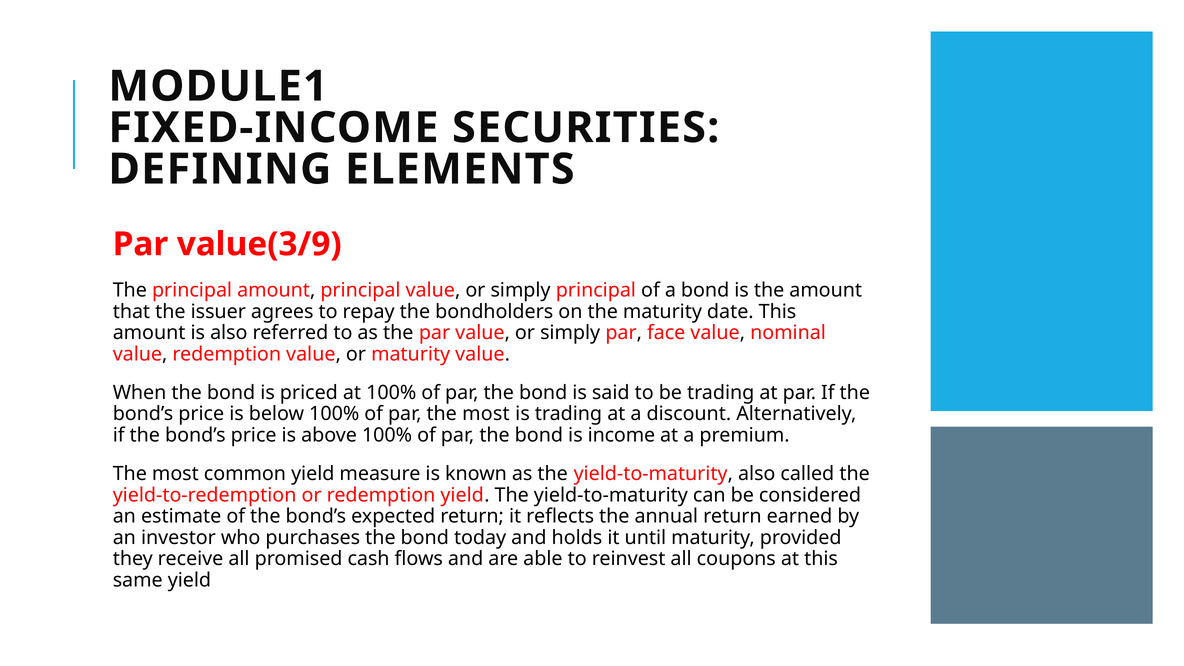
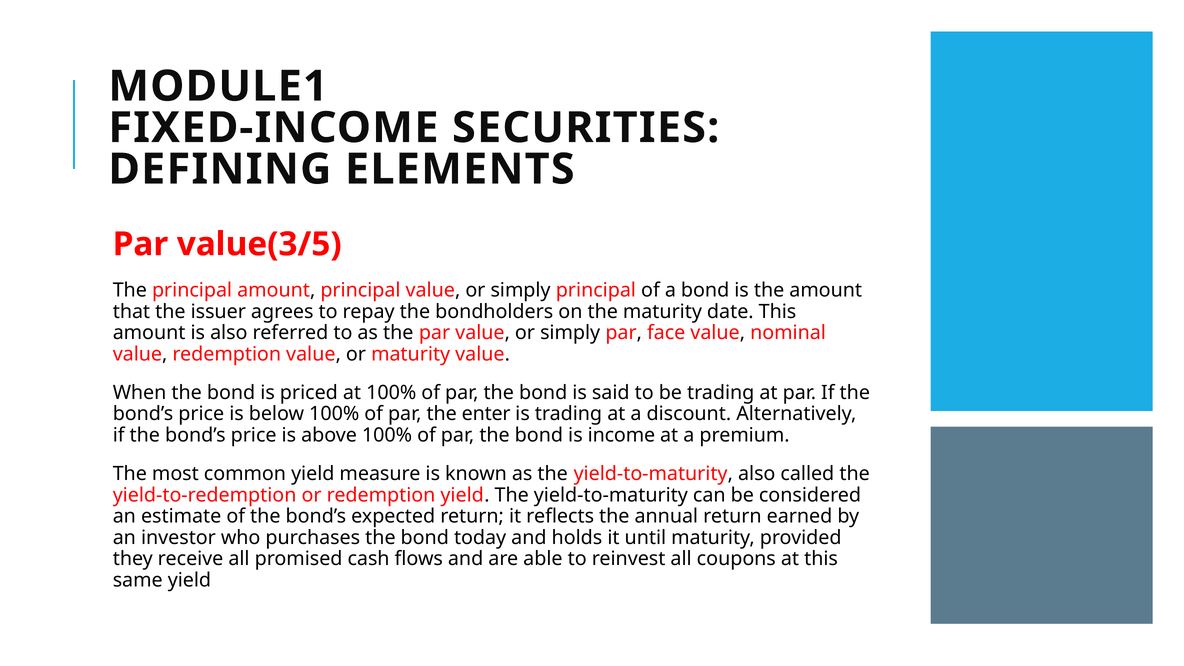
value(3/9: value(3/9 -> value(3/5
par the most: most -> enter
